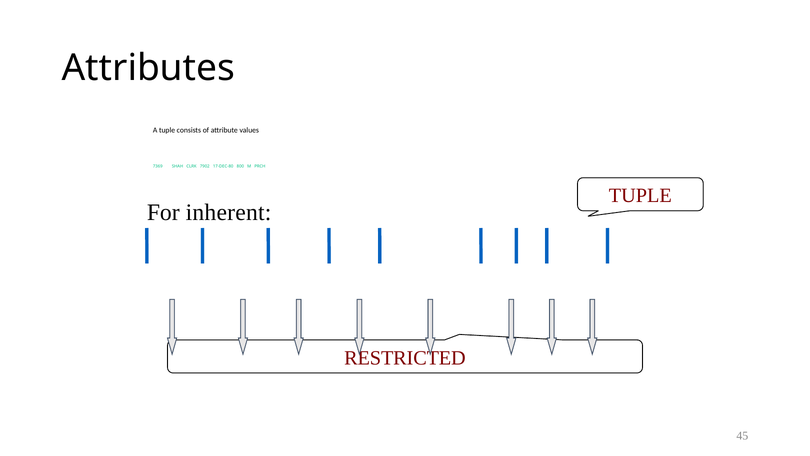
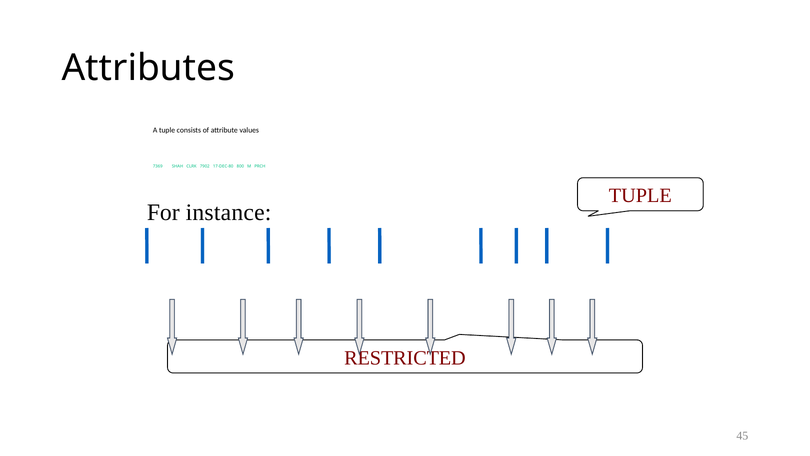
inherent: inherent -> instance
